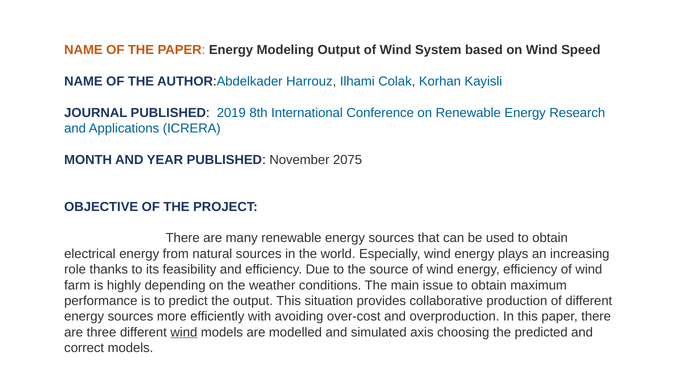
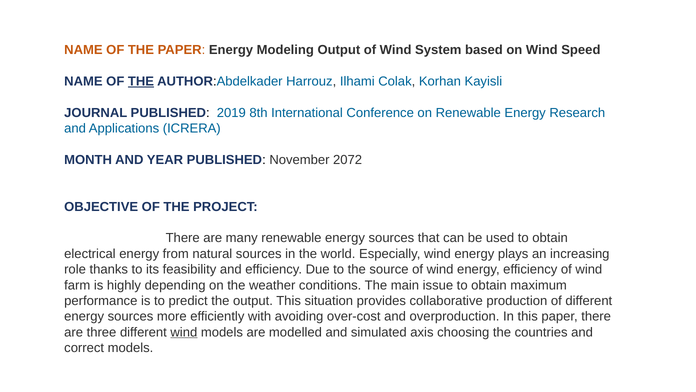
THE at (141, 81) underline: none -> present
2075: 2075 -> 2072
predicted: predicted -> countries
